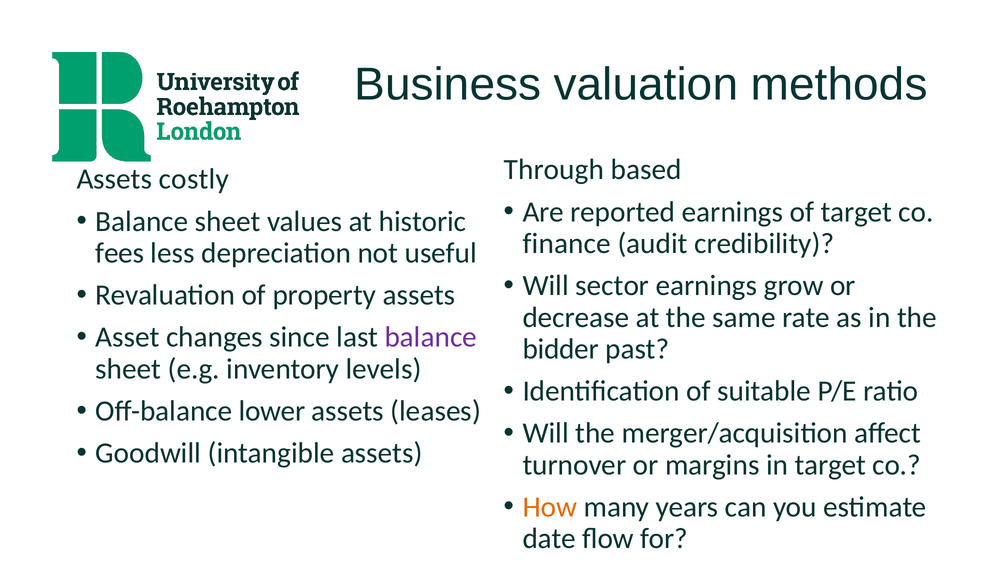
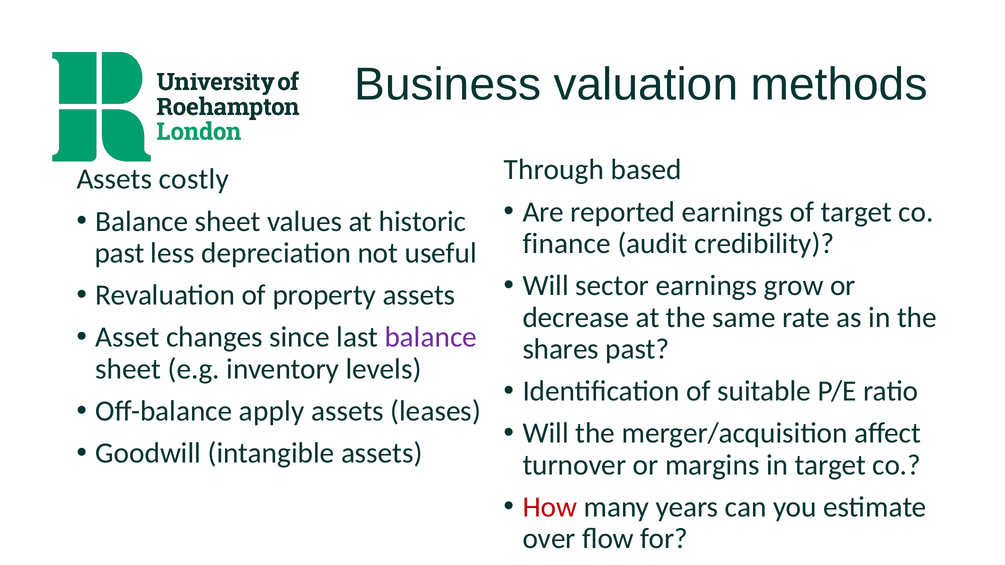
fees at (120, 253): fees -> past
bidder: bidder -> shares
lower: lower -> apply
How colour: orange -> red
date: date -> over
